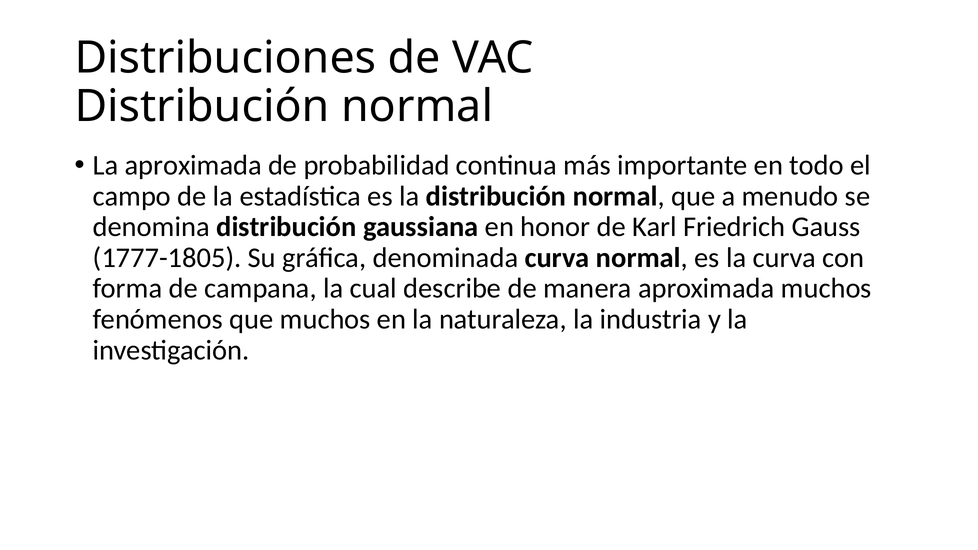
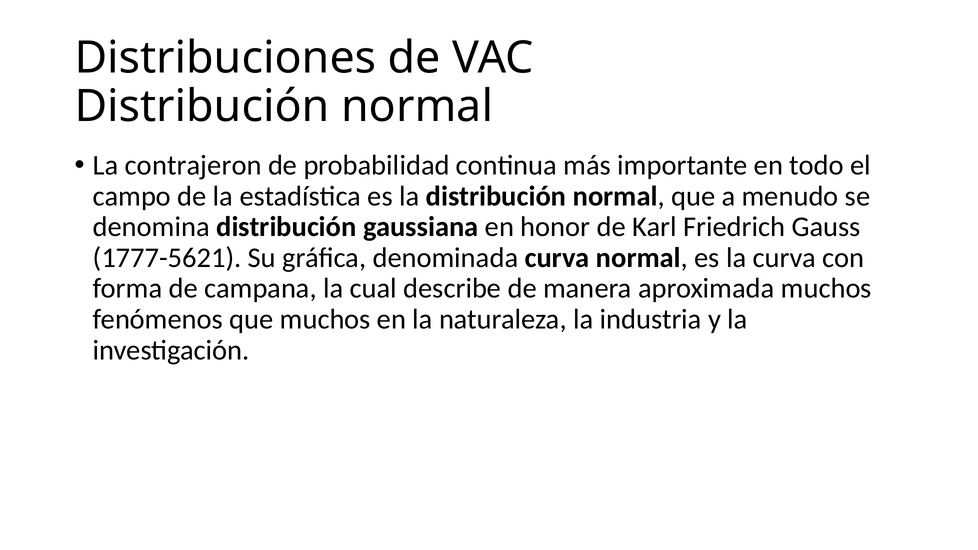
La aproximada: aproximada -> contrajeron
1777-1805: 1777-1805 -> 1777-5621
